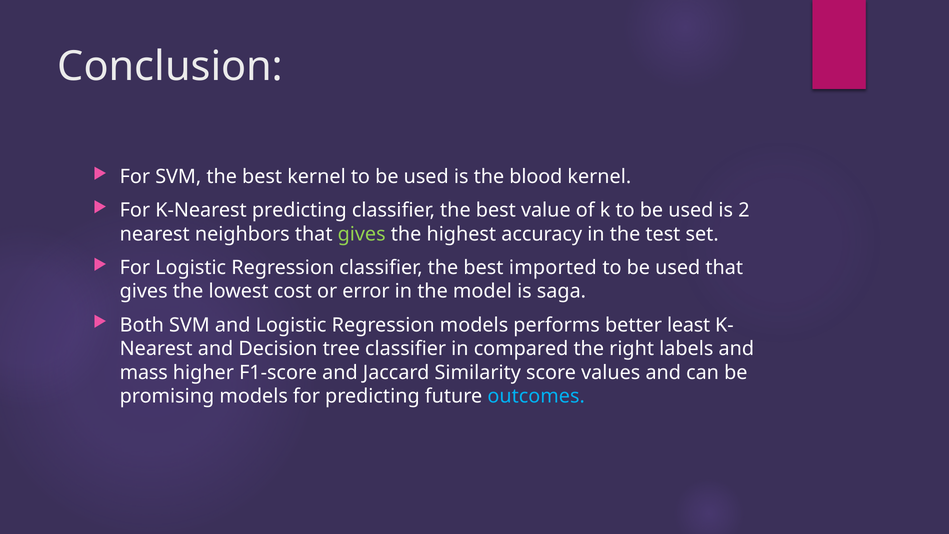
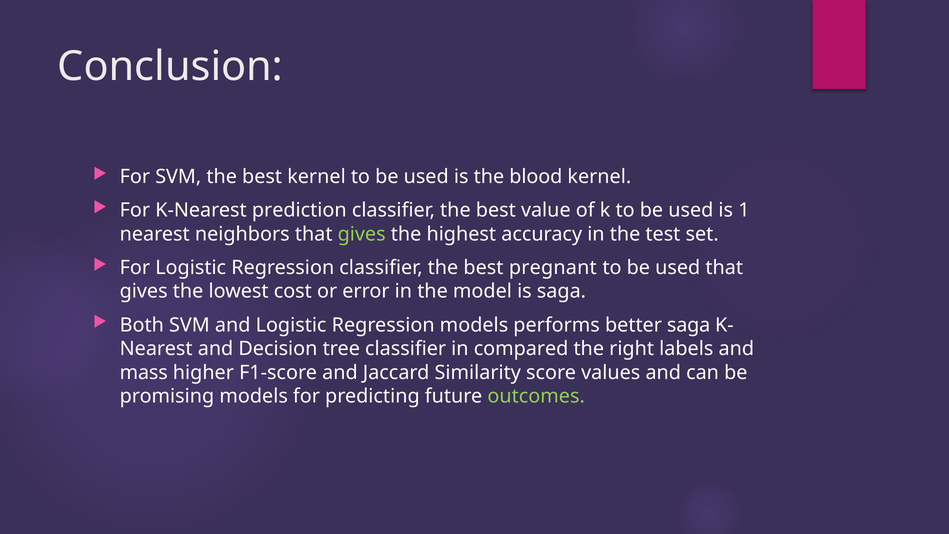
K-Nearest predicting: predicting -> prediction
2: 2 -> 1
imported: imported -> pregnant
better least: least -> saga
outcomes colour: light blue -> light green
